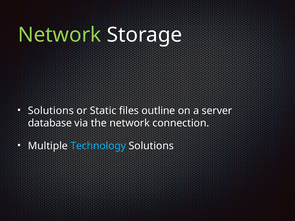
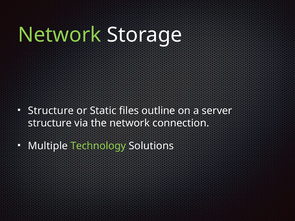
Solutions at (51, 111): Solutions -> Structure
database at (50, 123): database -> structure
Technology colour: light blue -> light green
